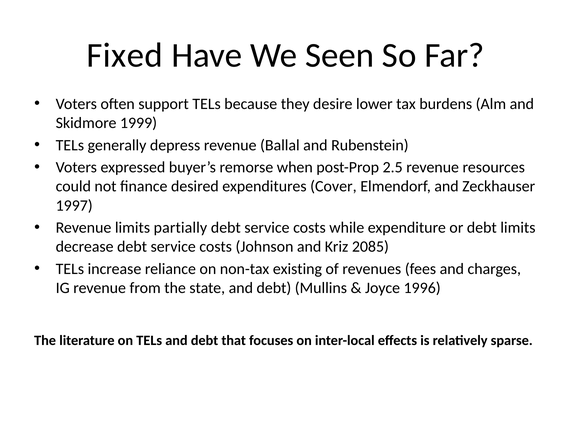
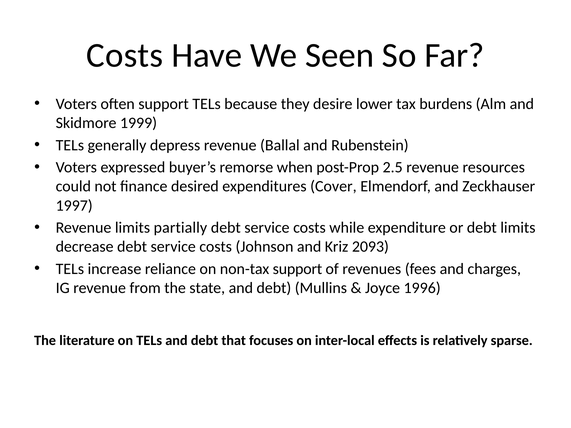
Fixed at (125, 55): Fixed -> Costs
2085: 2085 -> 2093
non-tax existing: existing -> support
